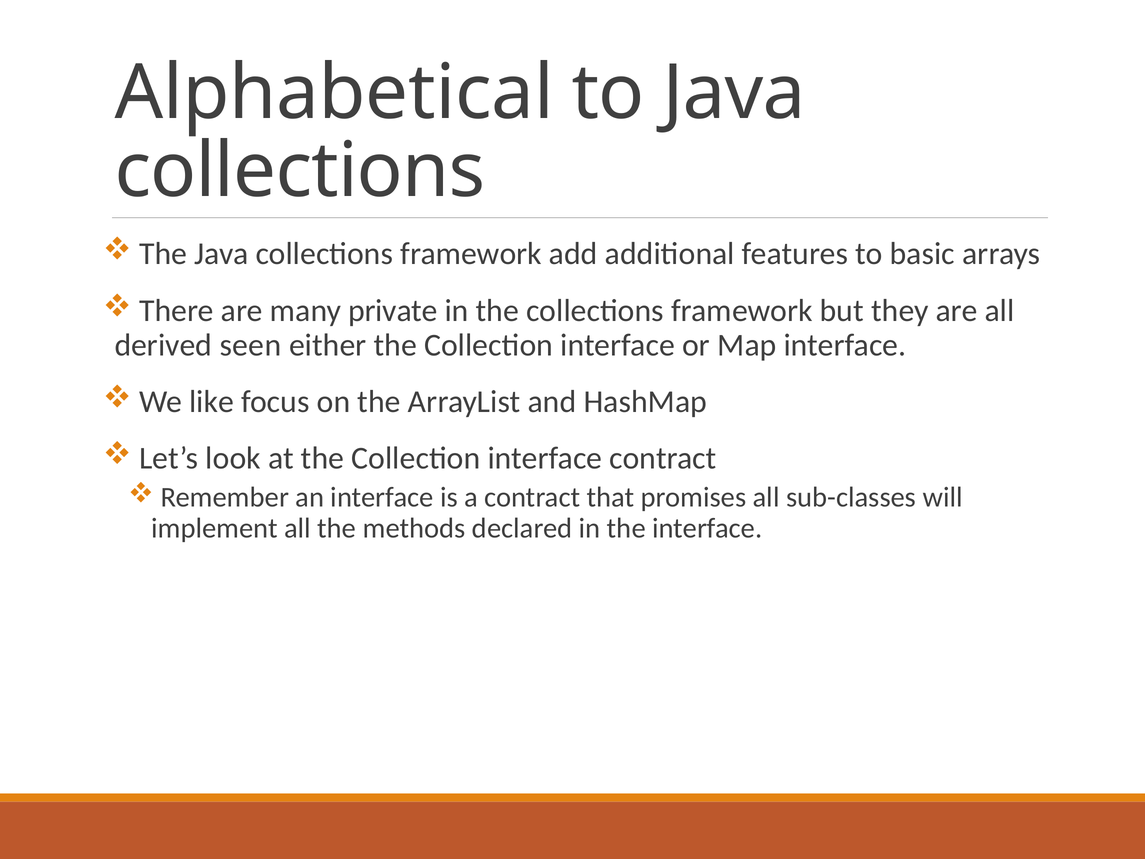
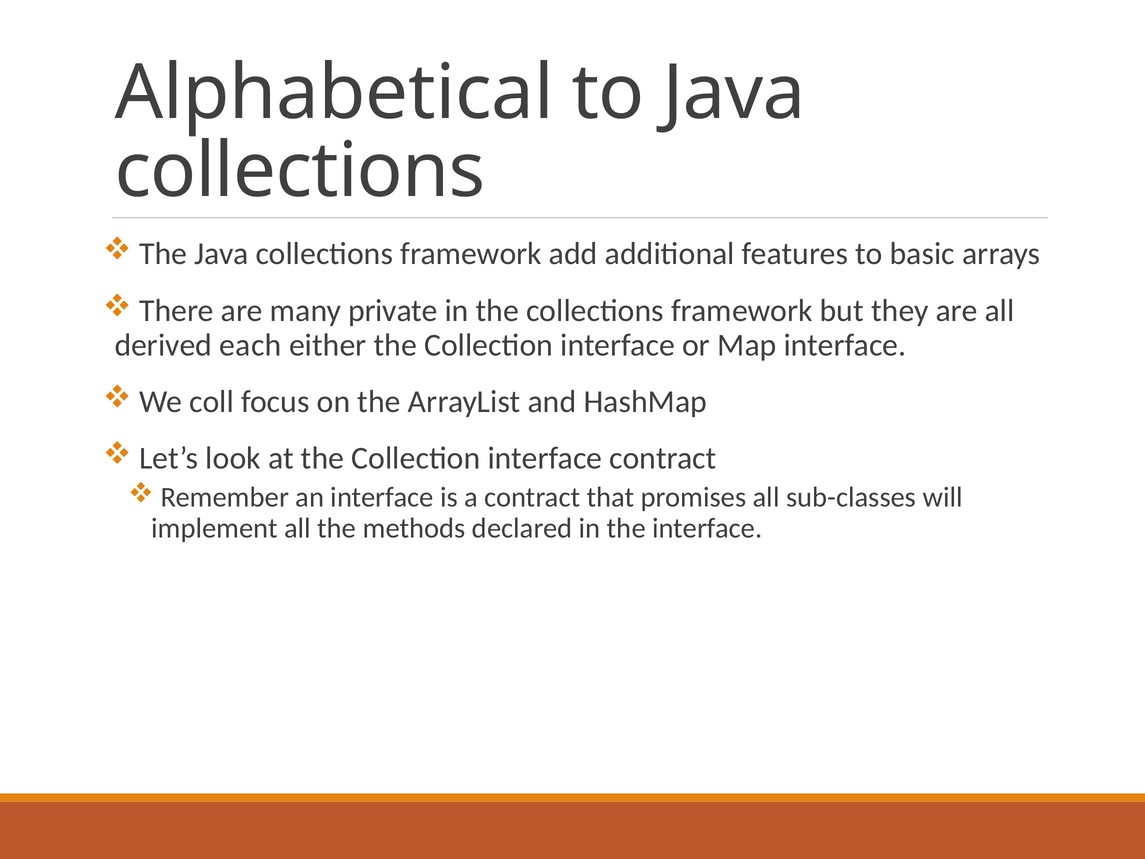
seen: seen -> each
like: like -> coll
